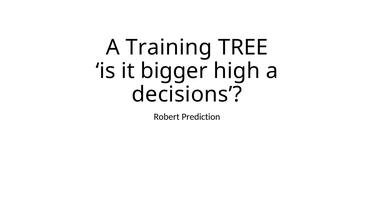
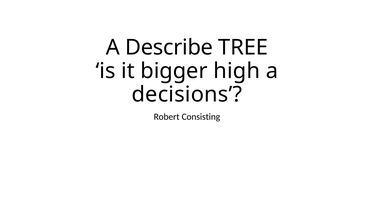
Training: Training -> Describe
Prediction: Prediction -> Consisting
